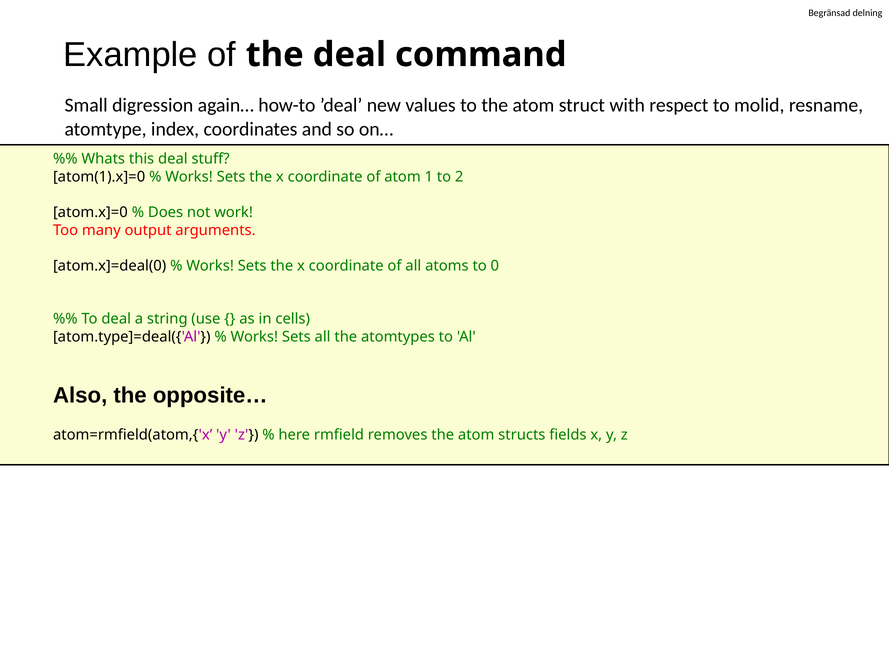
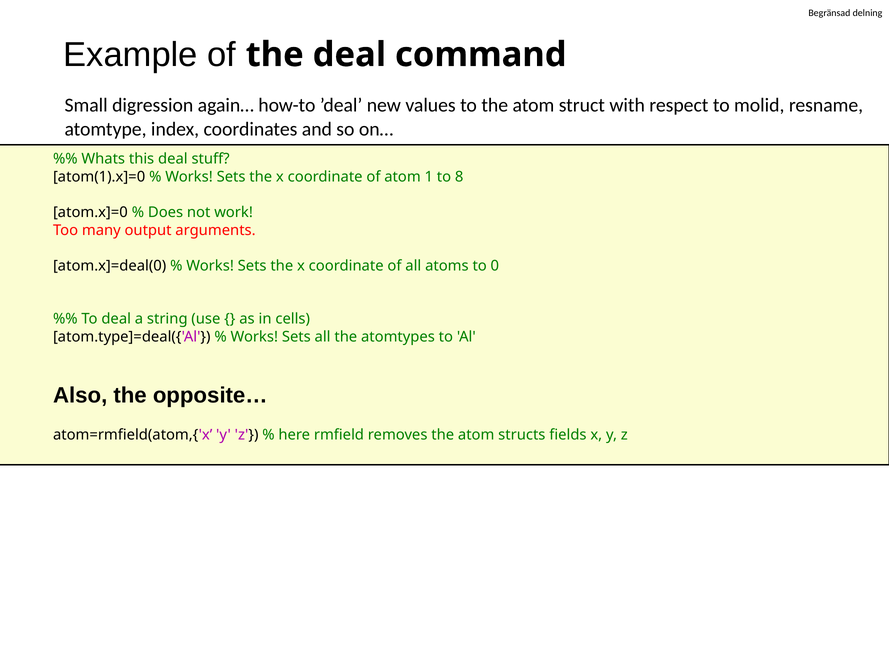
2: 2 -> 8
